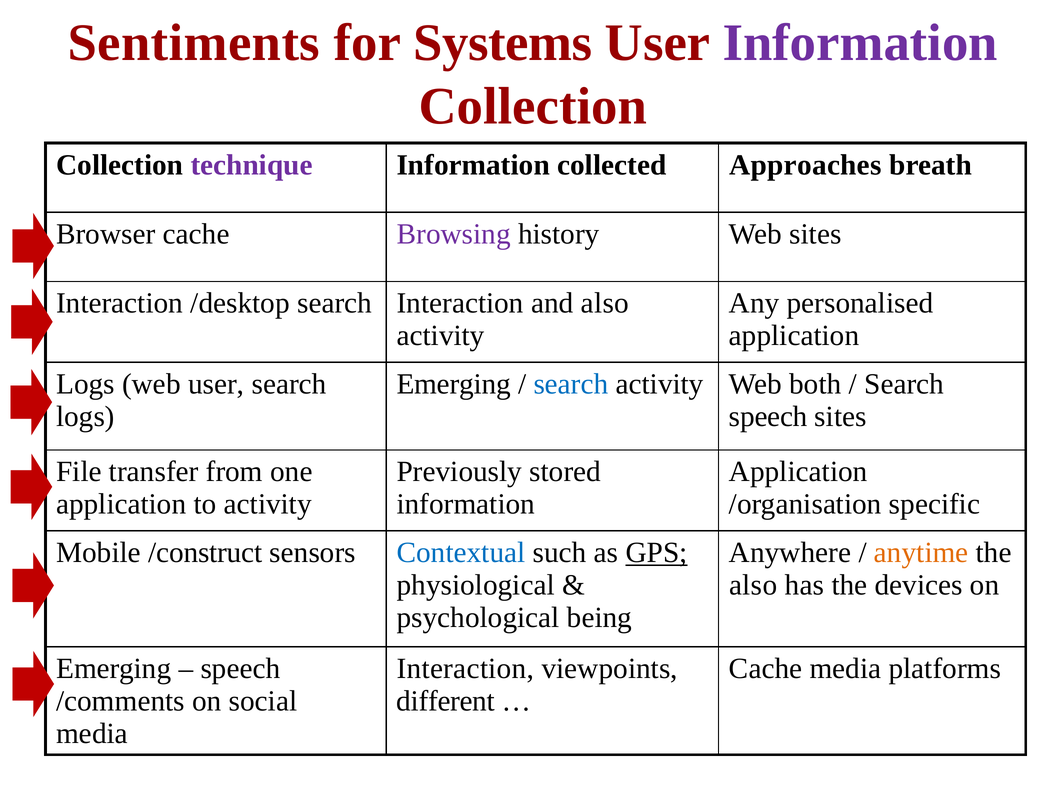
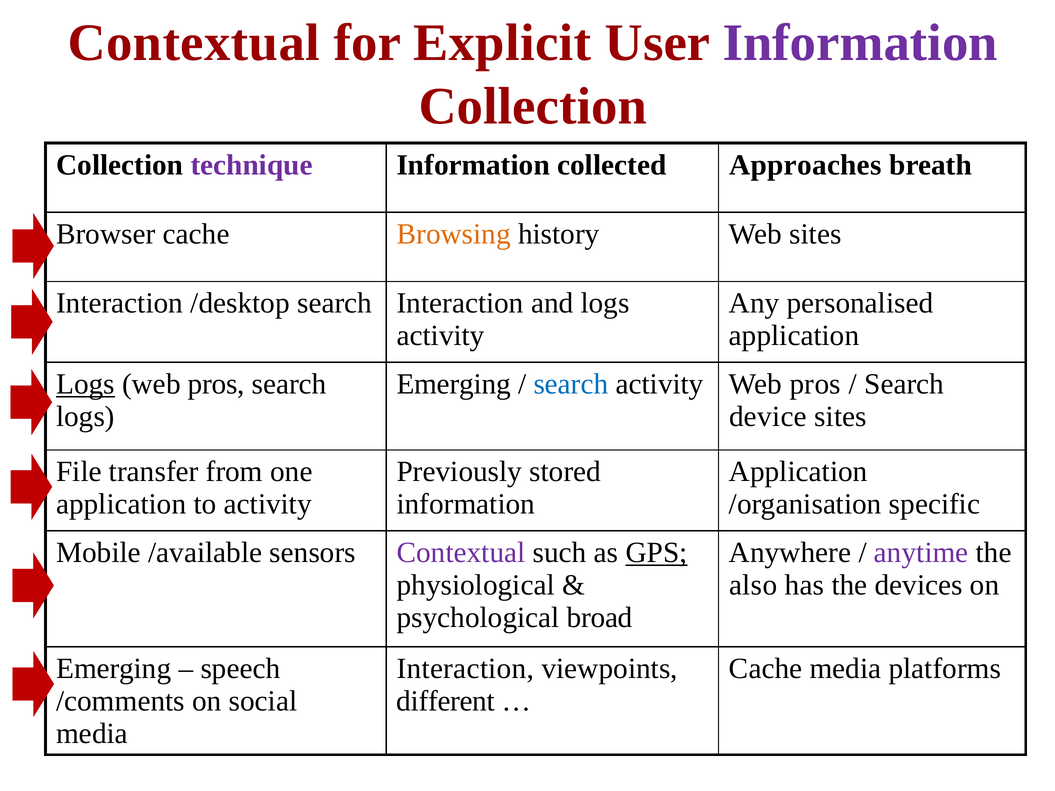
Sentiments at (194, 43): Sentiments -> Contextual
Systems: Systems -> Explicit
Browsing colour: purple -> orange
and also: also -> logs
Logs at (85, 384) underline: none -> present
user at (216, 384): user -> pros
activity Web both: both -> pros
speech at (768, 417): speech -> device
/construct: /construct -> /available
Contextual at (461, 553) colour: blue -> purple
anytime colour: orange -> purple
being: being -> broad
